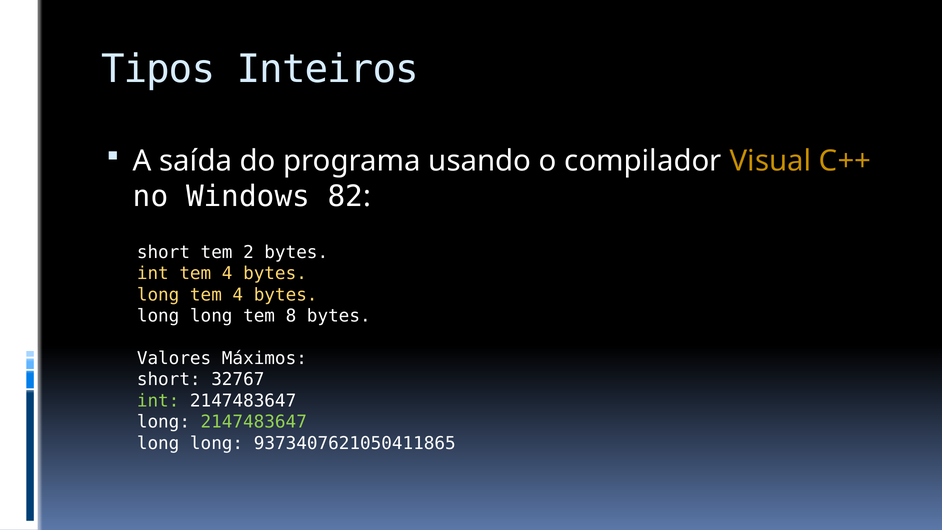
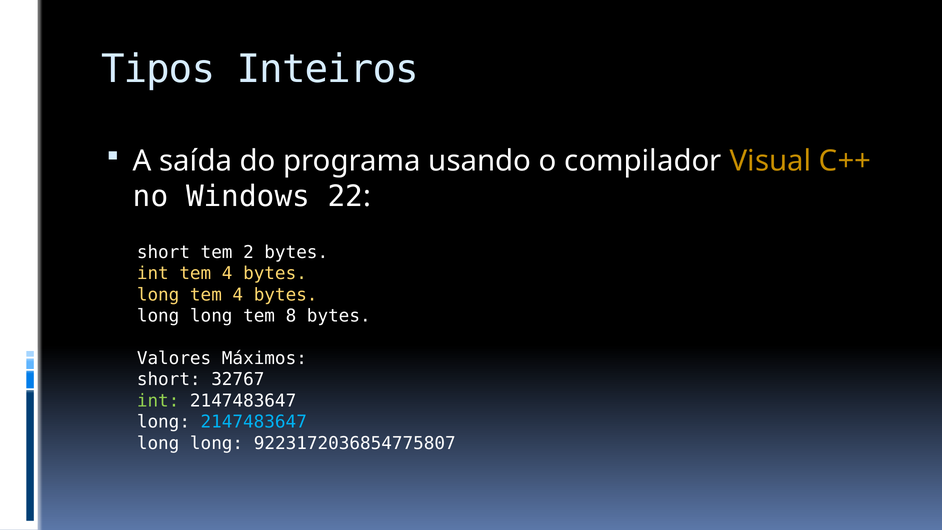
82: 82 -> 22
2147483647 at (254, 422) colour: light green -> light blue
9373407621050411865: 9373407621050411865 -> 9223172036854775807
